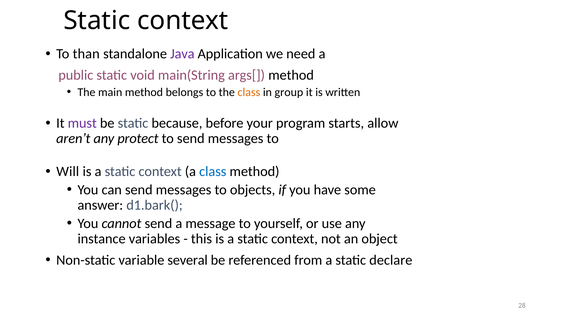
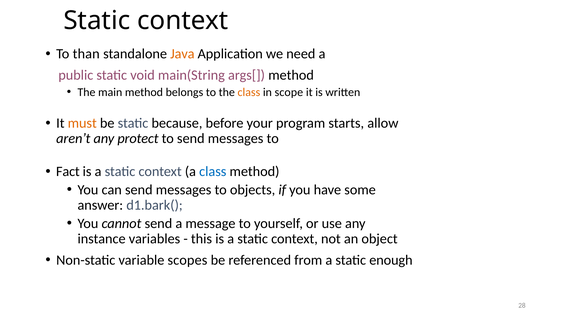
Java colour: purple -> orange
group: group -> scope
must colour: purple -> orange
Will: Will -> Fact
several: several -> scopes
declare: declare -> enough
